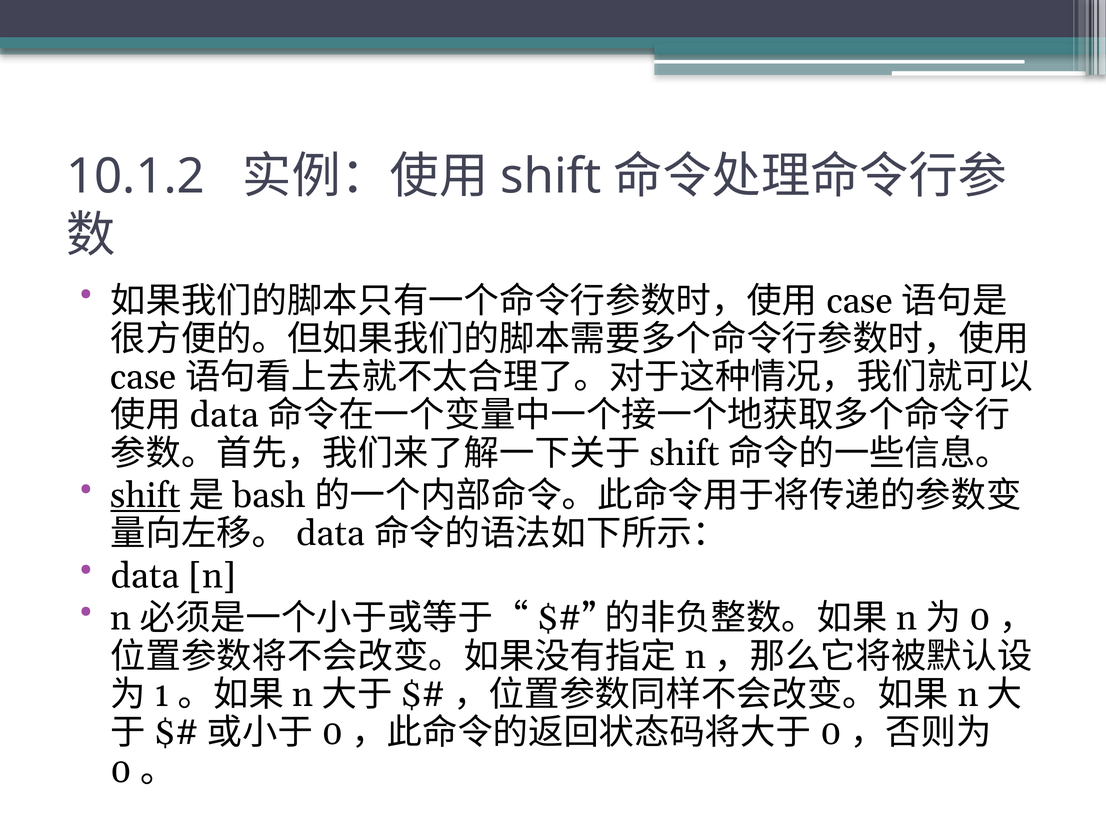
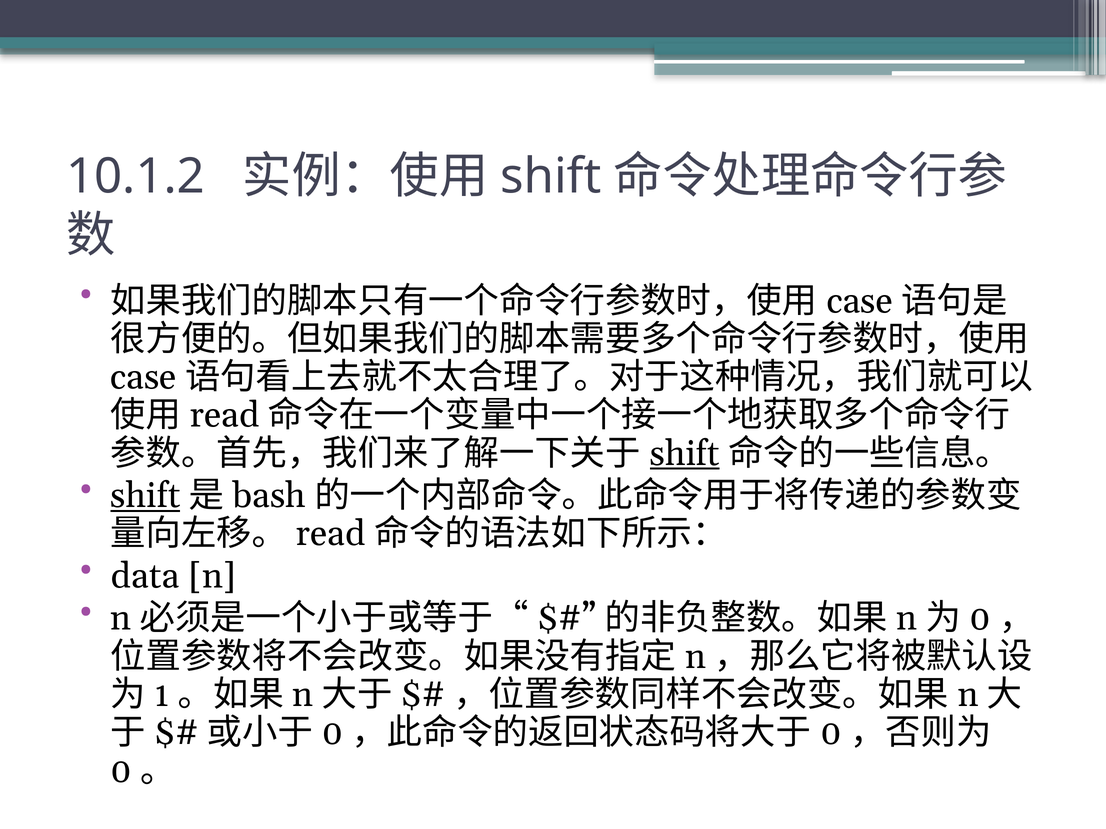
data at (224, 416): data -> read
shift at (685, 454) underline: none -> present
data at (331, 534): data -> read
